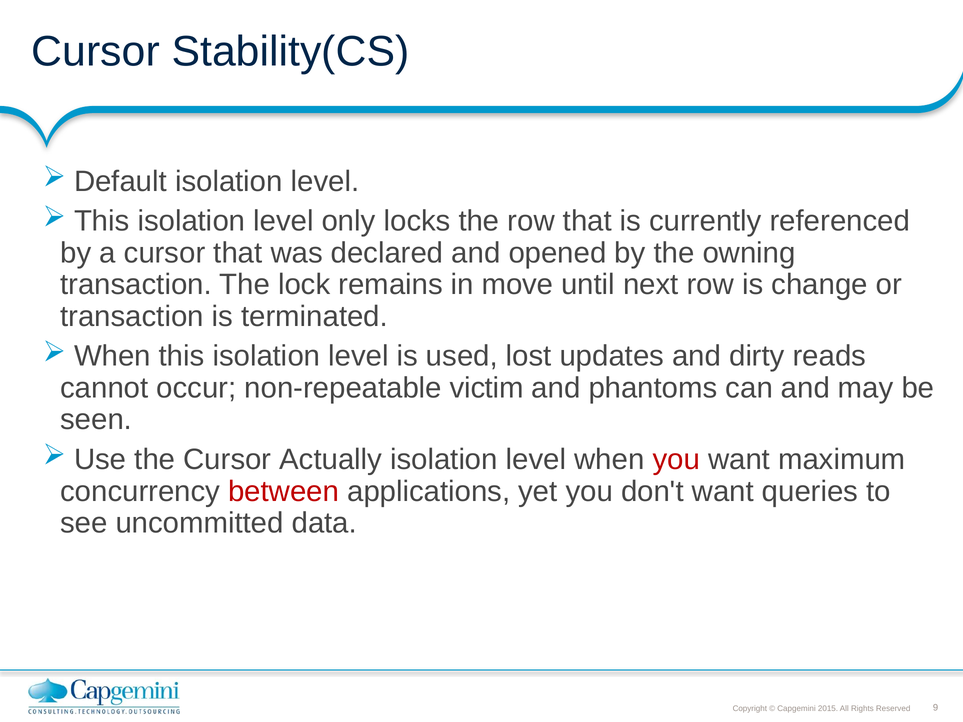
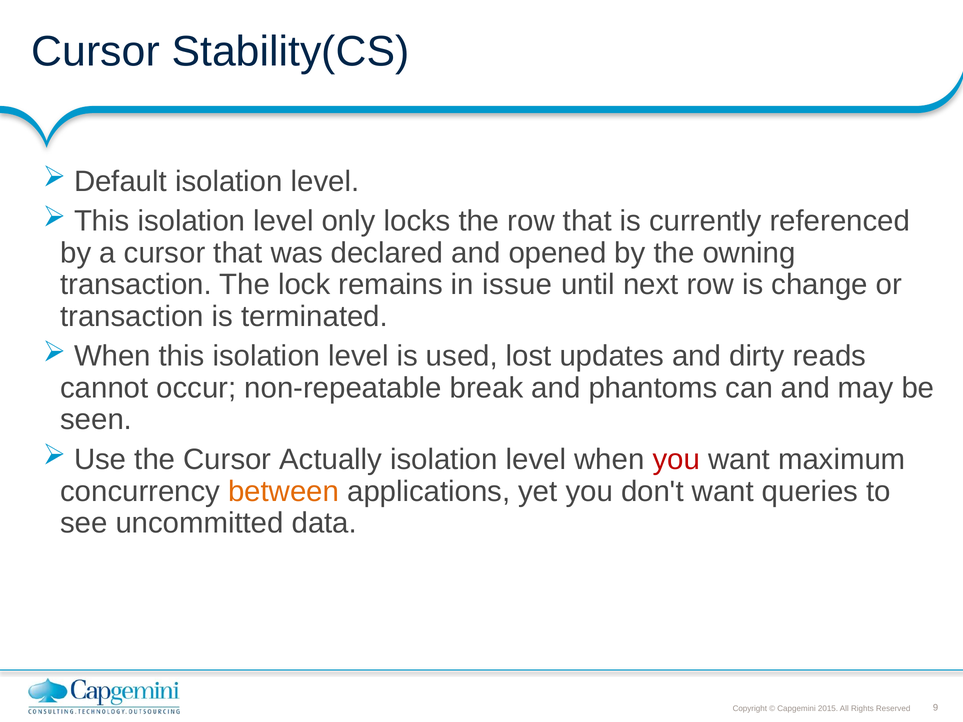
move: move -> issue
victim: victim -> break
between colour: red -> orange
